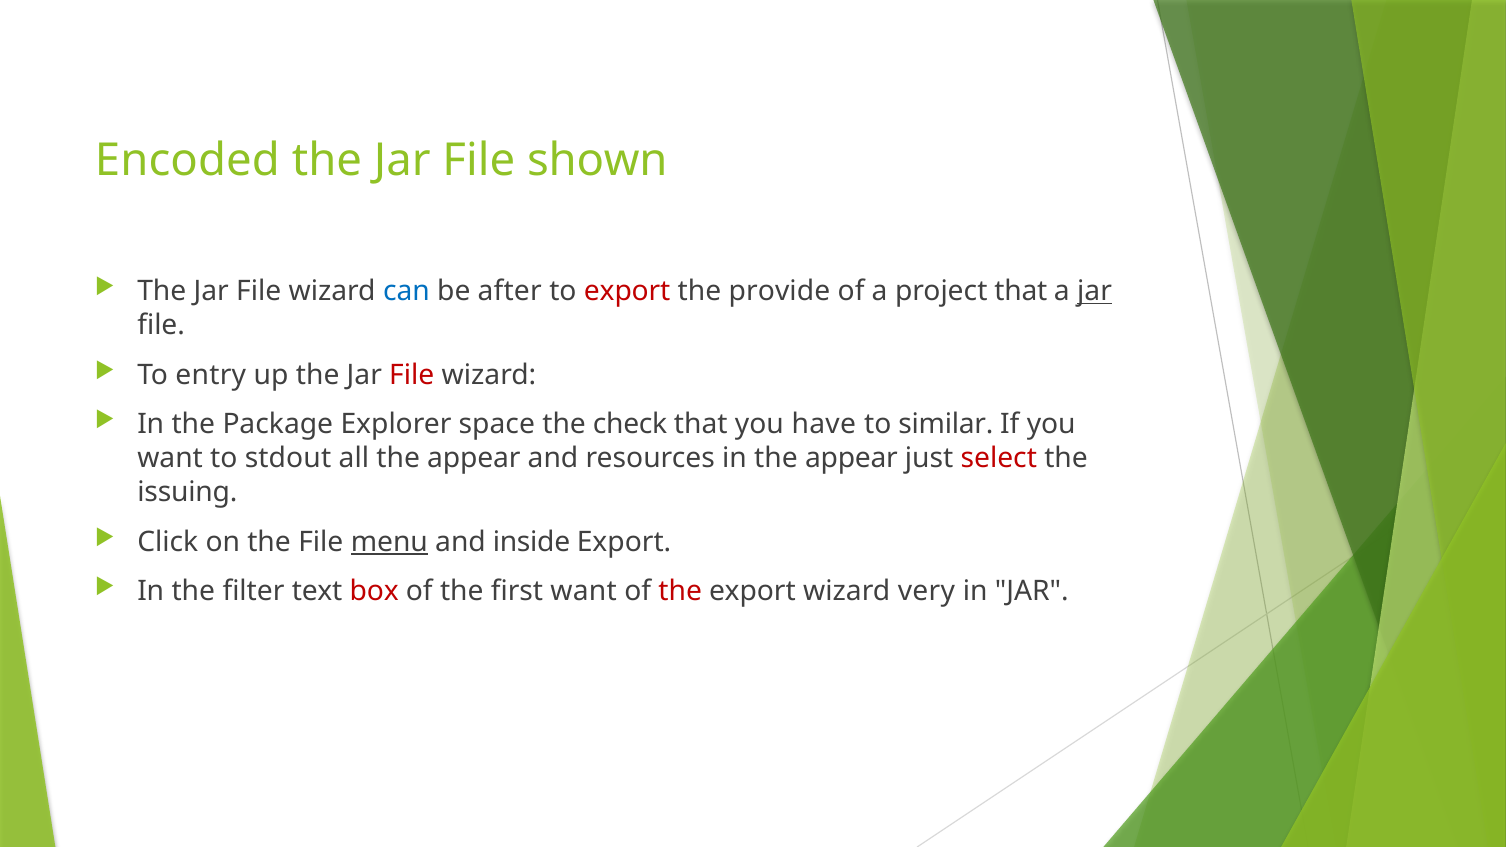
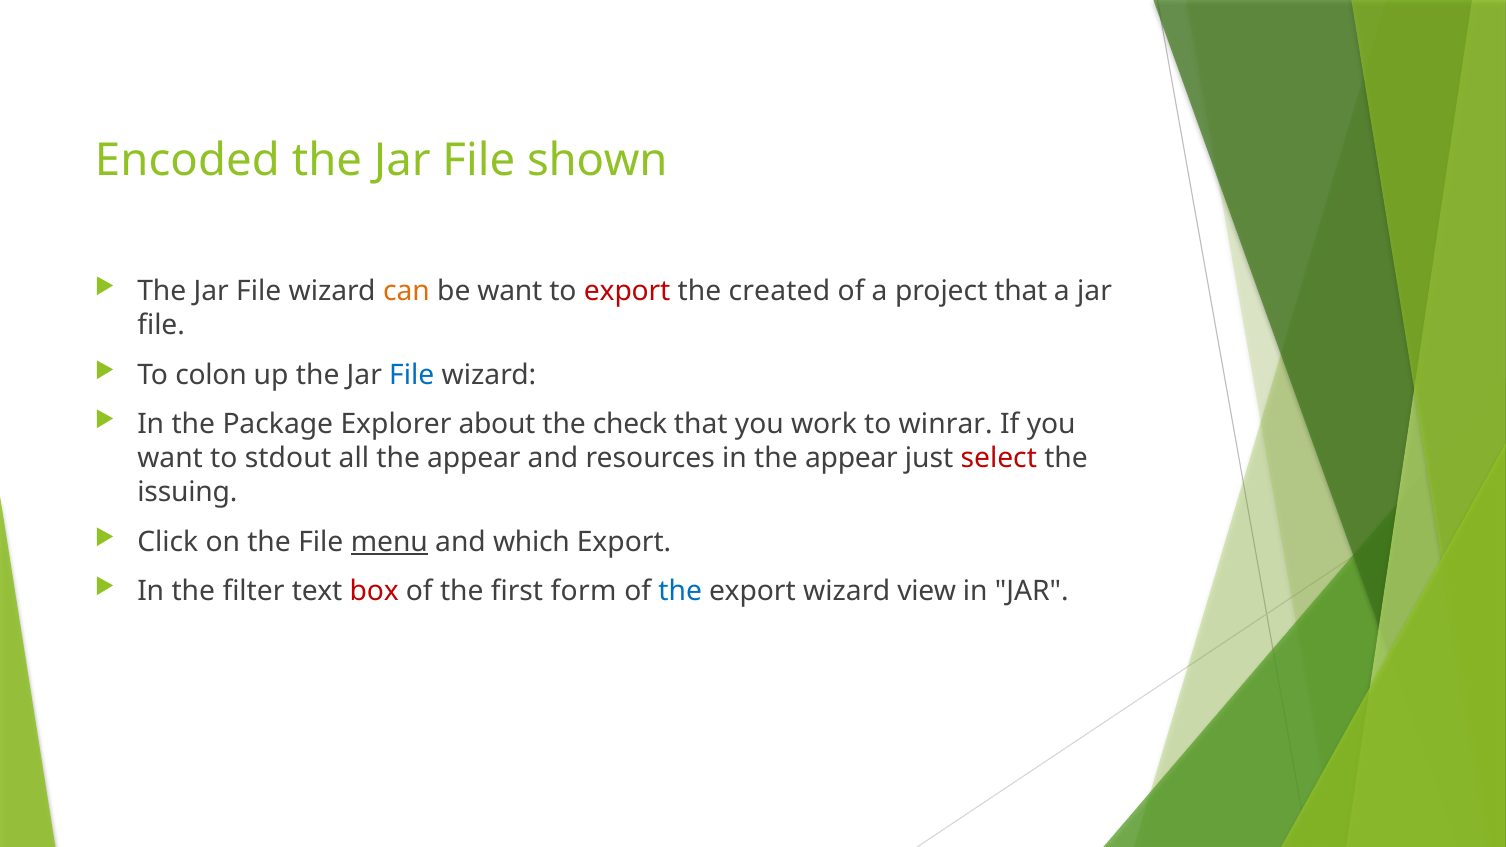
can colour: blue -> orange
be after: after -> want
provide: provide -> created
jar at (1095, 291) underline: present -> none
entry: entry -> colon
File at (412, 375) colour: red -> blue
space: space -> about
have: have -> work
similar: similar -> winrar
inside: inside -> which
first want: want -> form
the at (680, 591) colour: red -> blue
very: very -> view
